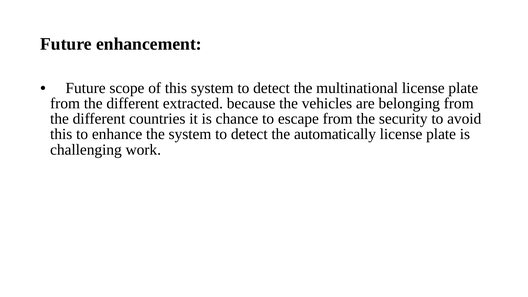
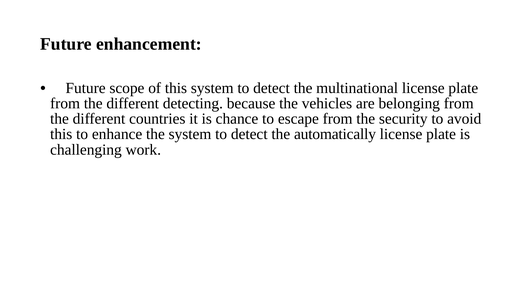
extracted: extracted -> detecting
